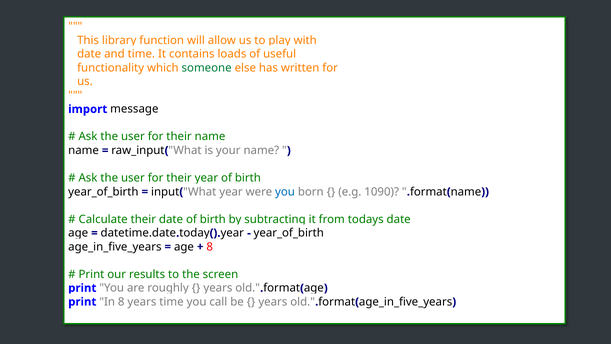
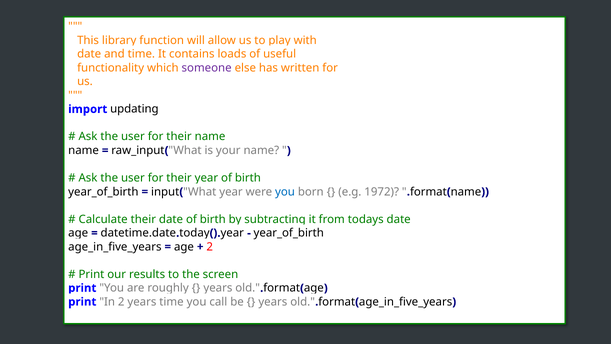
someone colour: green -> purple
message: message -> updating
1090: 1090 -> 1972
8 at (210, 247): 8 -> 2
In 8: 8 -> 2
